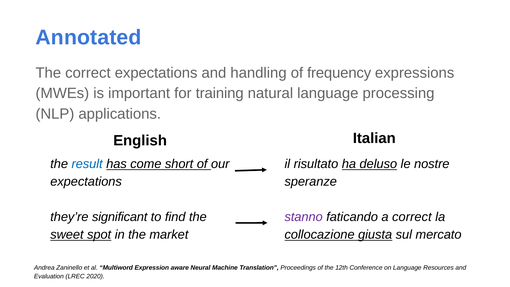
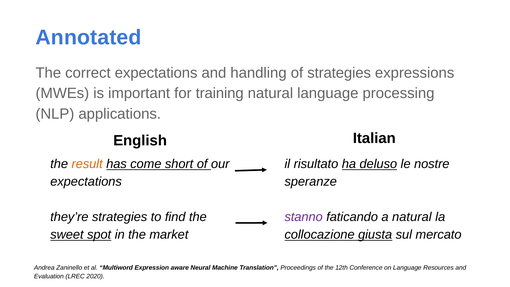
of frequency: frequency -> strategies
result colour: blue -> orange
they’re significant: significant -> strategies
a correct: correct -> natural
